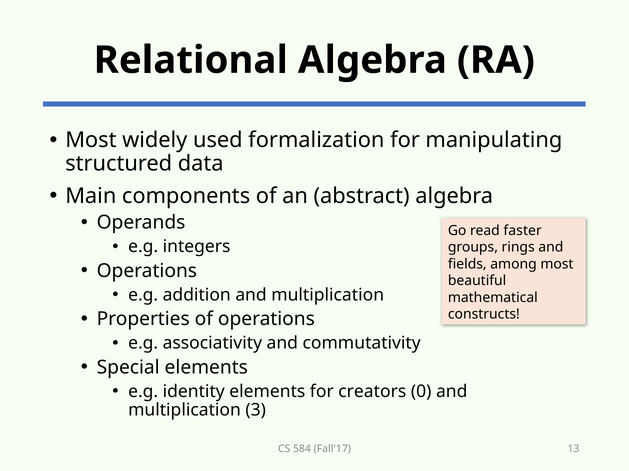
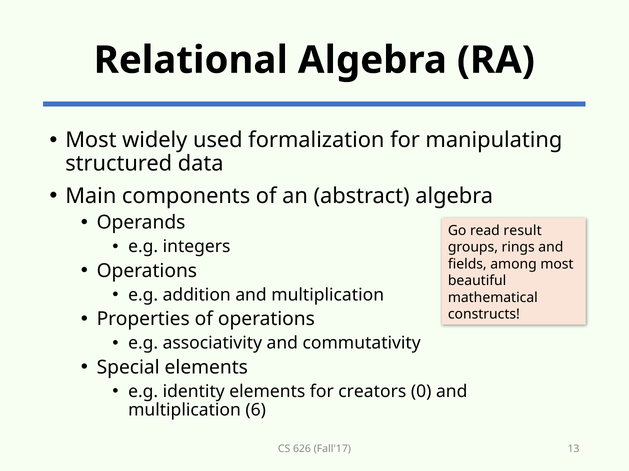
faster: faster -> result
3: 3 -> 6
584: 584 -> 626
